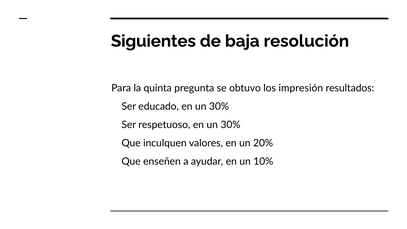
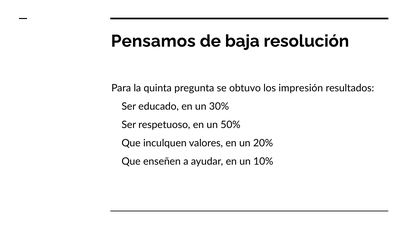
Siguientes: Siguientes -> Pensamos
respetuoso en un 30%: 30% -> 50%
